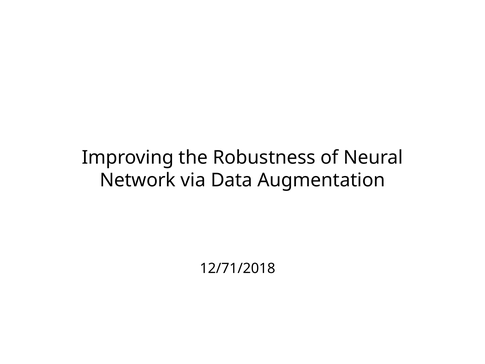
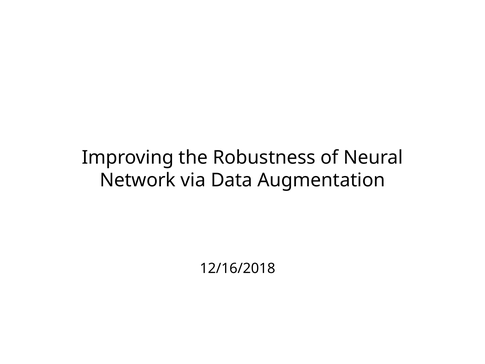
12/71/2018: 12/71/2018 -> 12/16/2018
